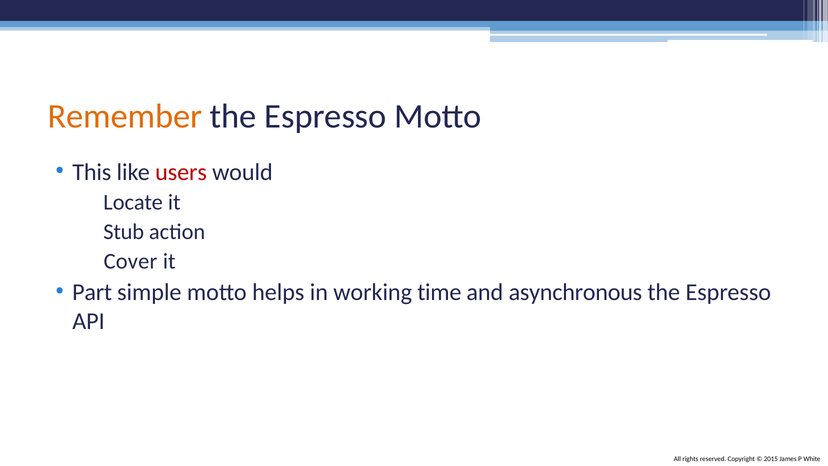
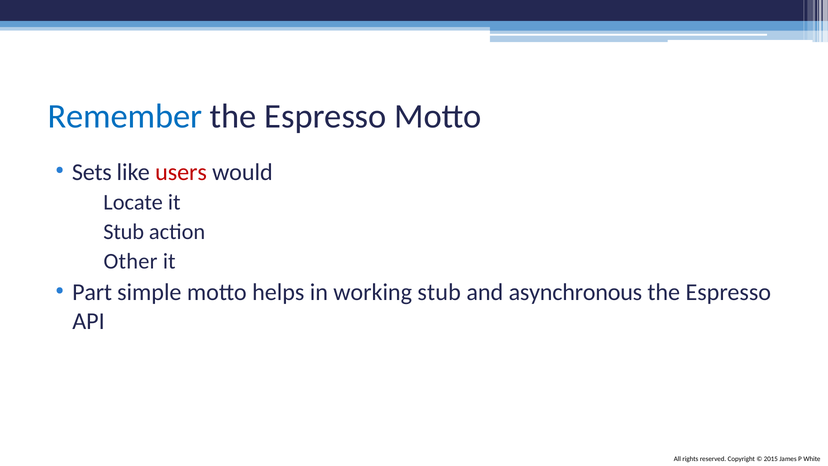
Remember colour: orange -> blue
This: This -> Sets
Cover: Cover -> Other
working time: time -> stub
